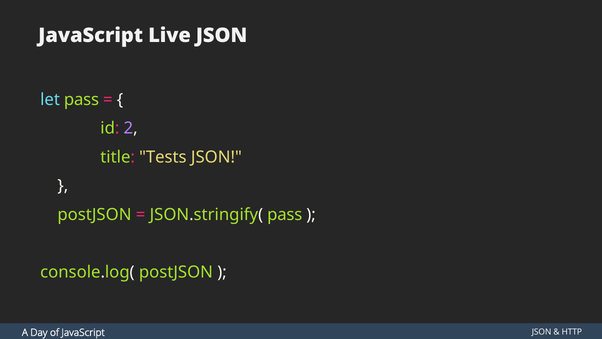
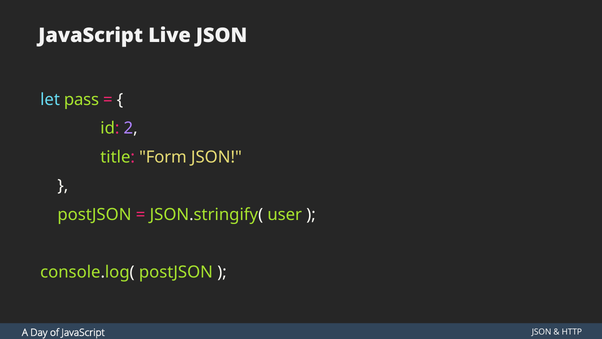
Tests: Tests -> Form
JSON.stringify( pass: pass -> user
